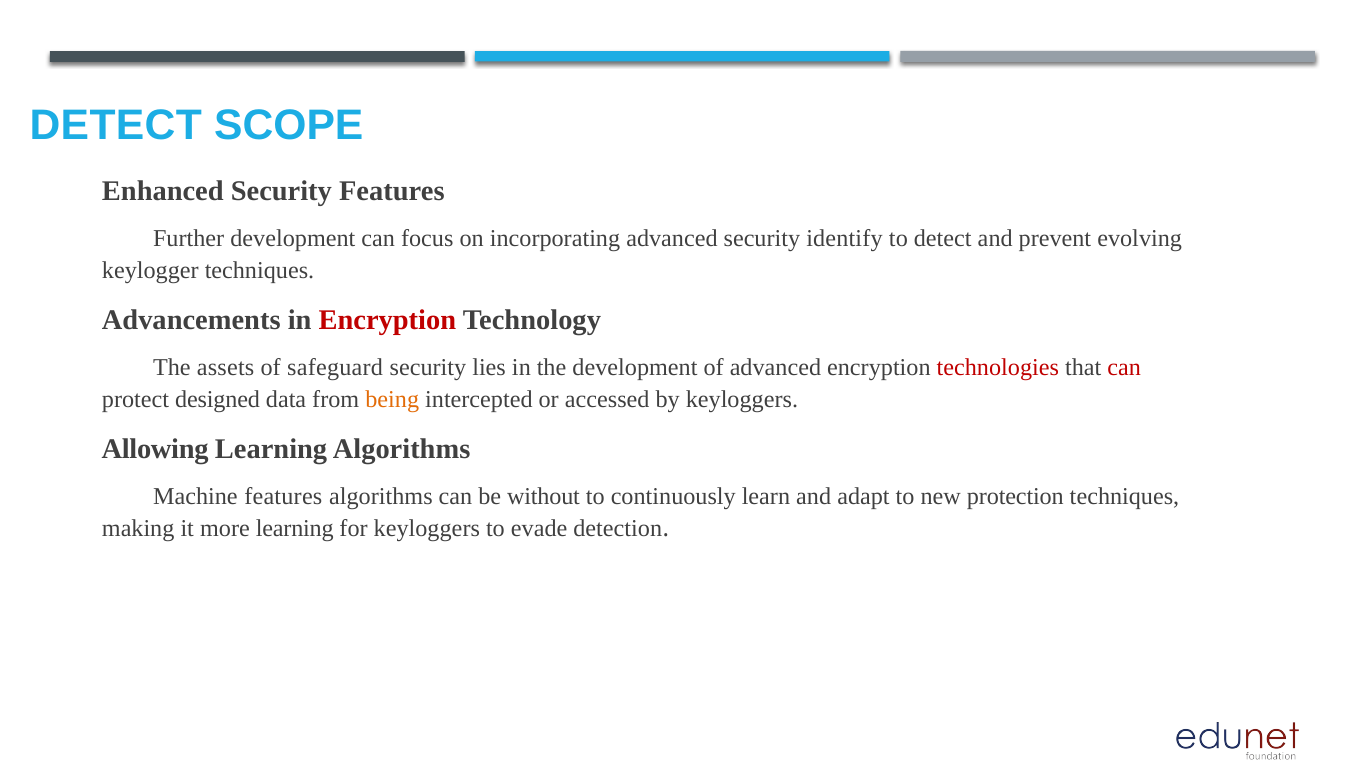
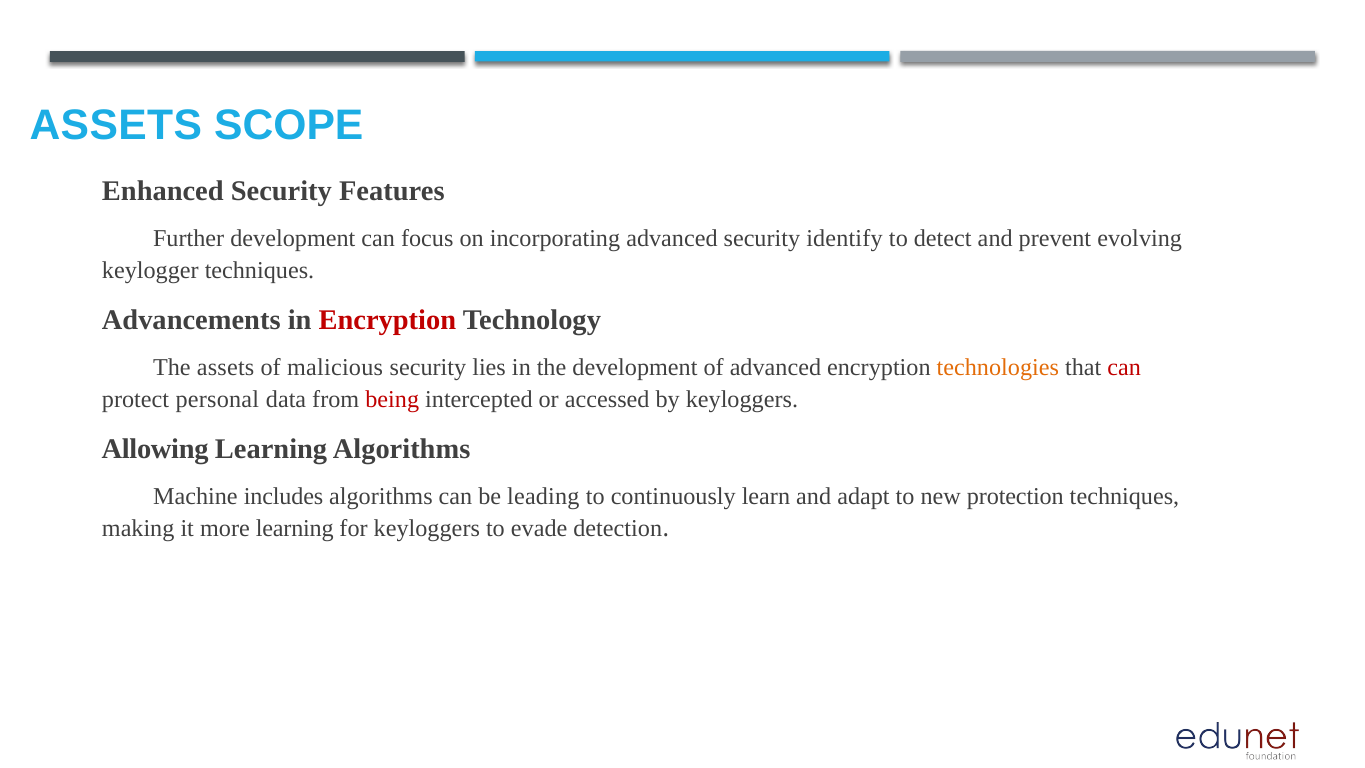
DETECT at (116, 125): DETECT -> ASSETS
safeguard: safeguard -> malicious
technologies colour: red -> orange
designed: designed -> personal
being colour: orange -> red
Machine features: features -> includes
without: without -> leading
